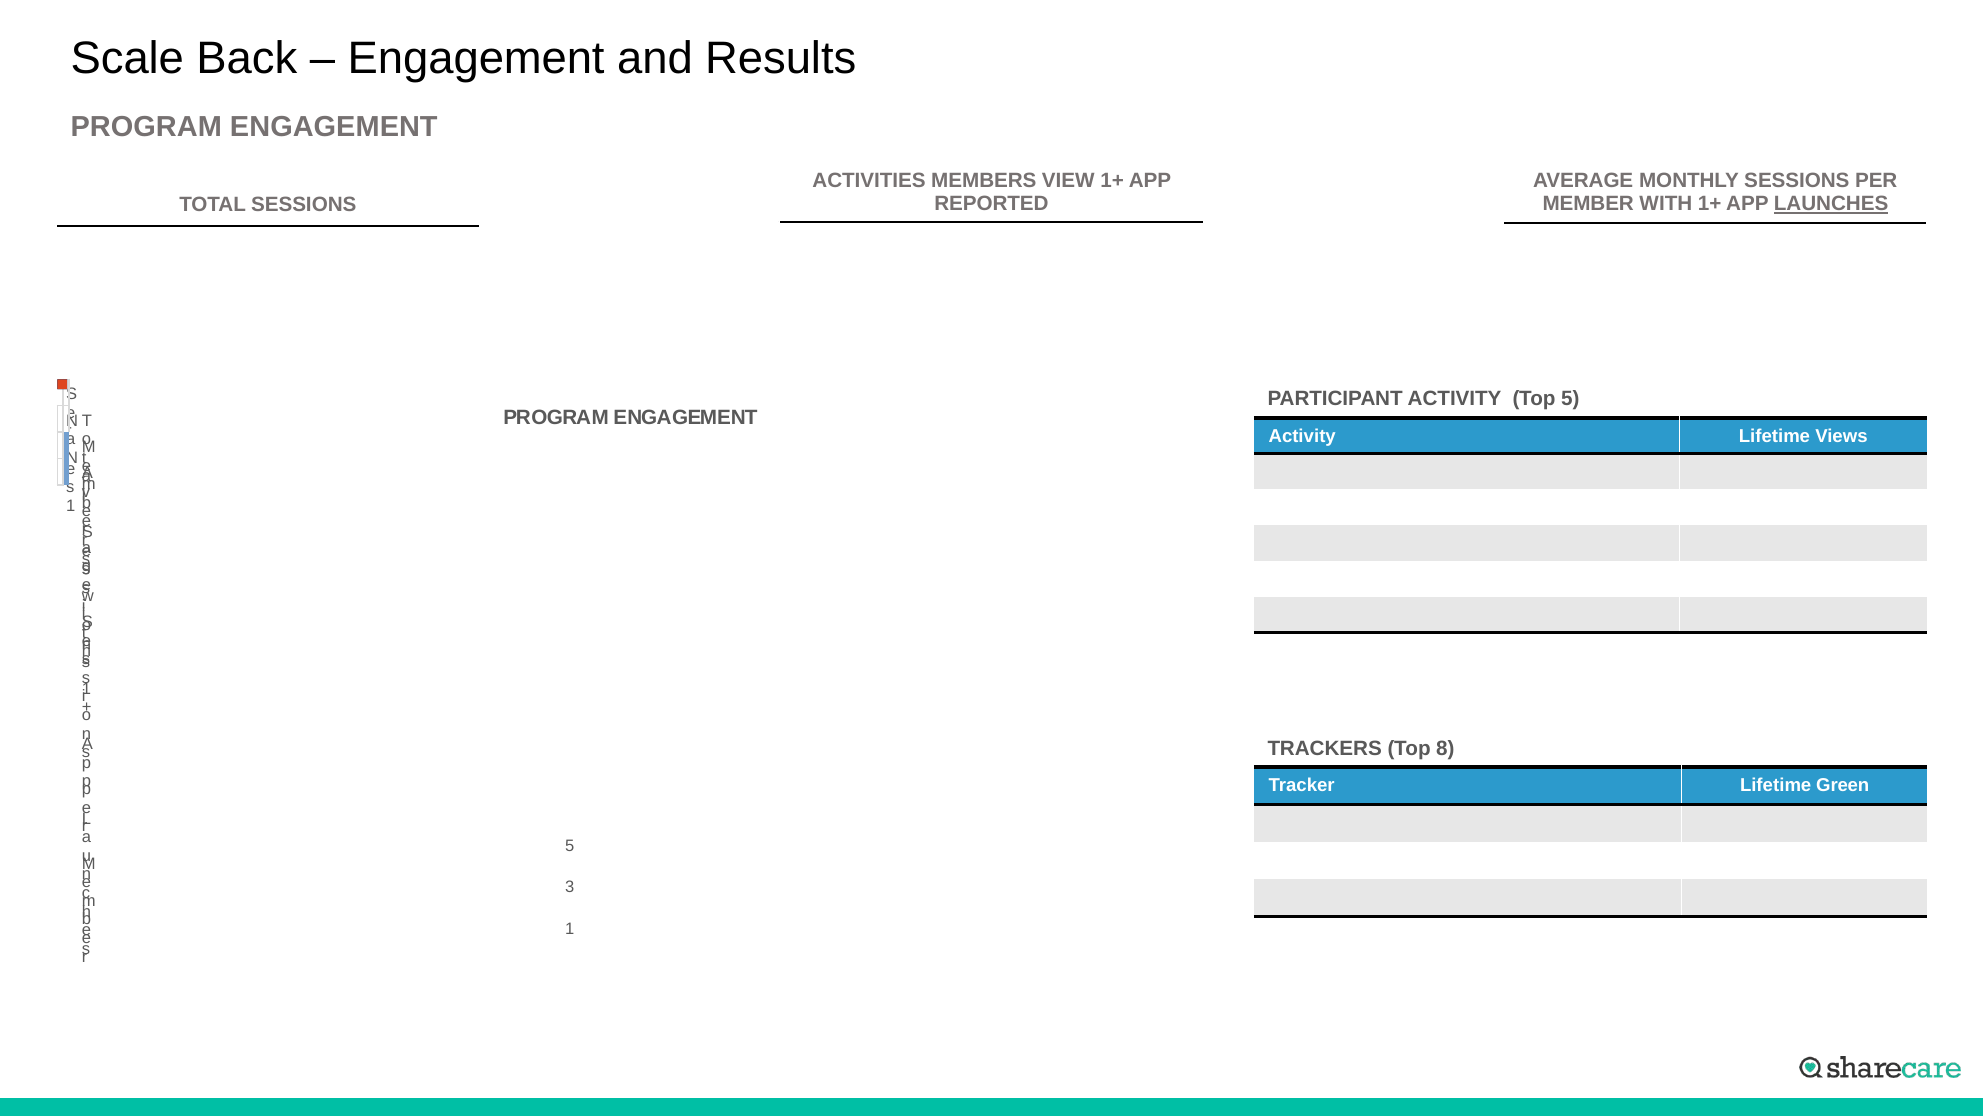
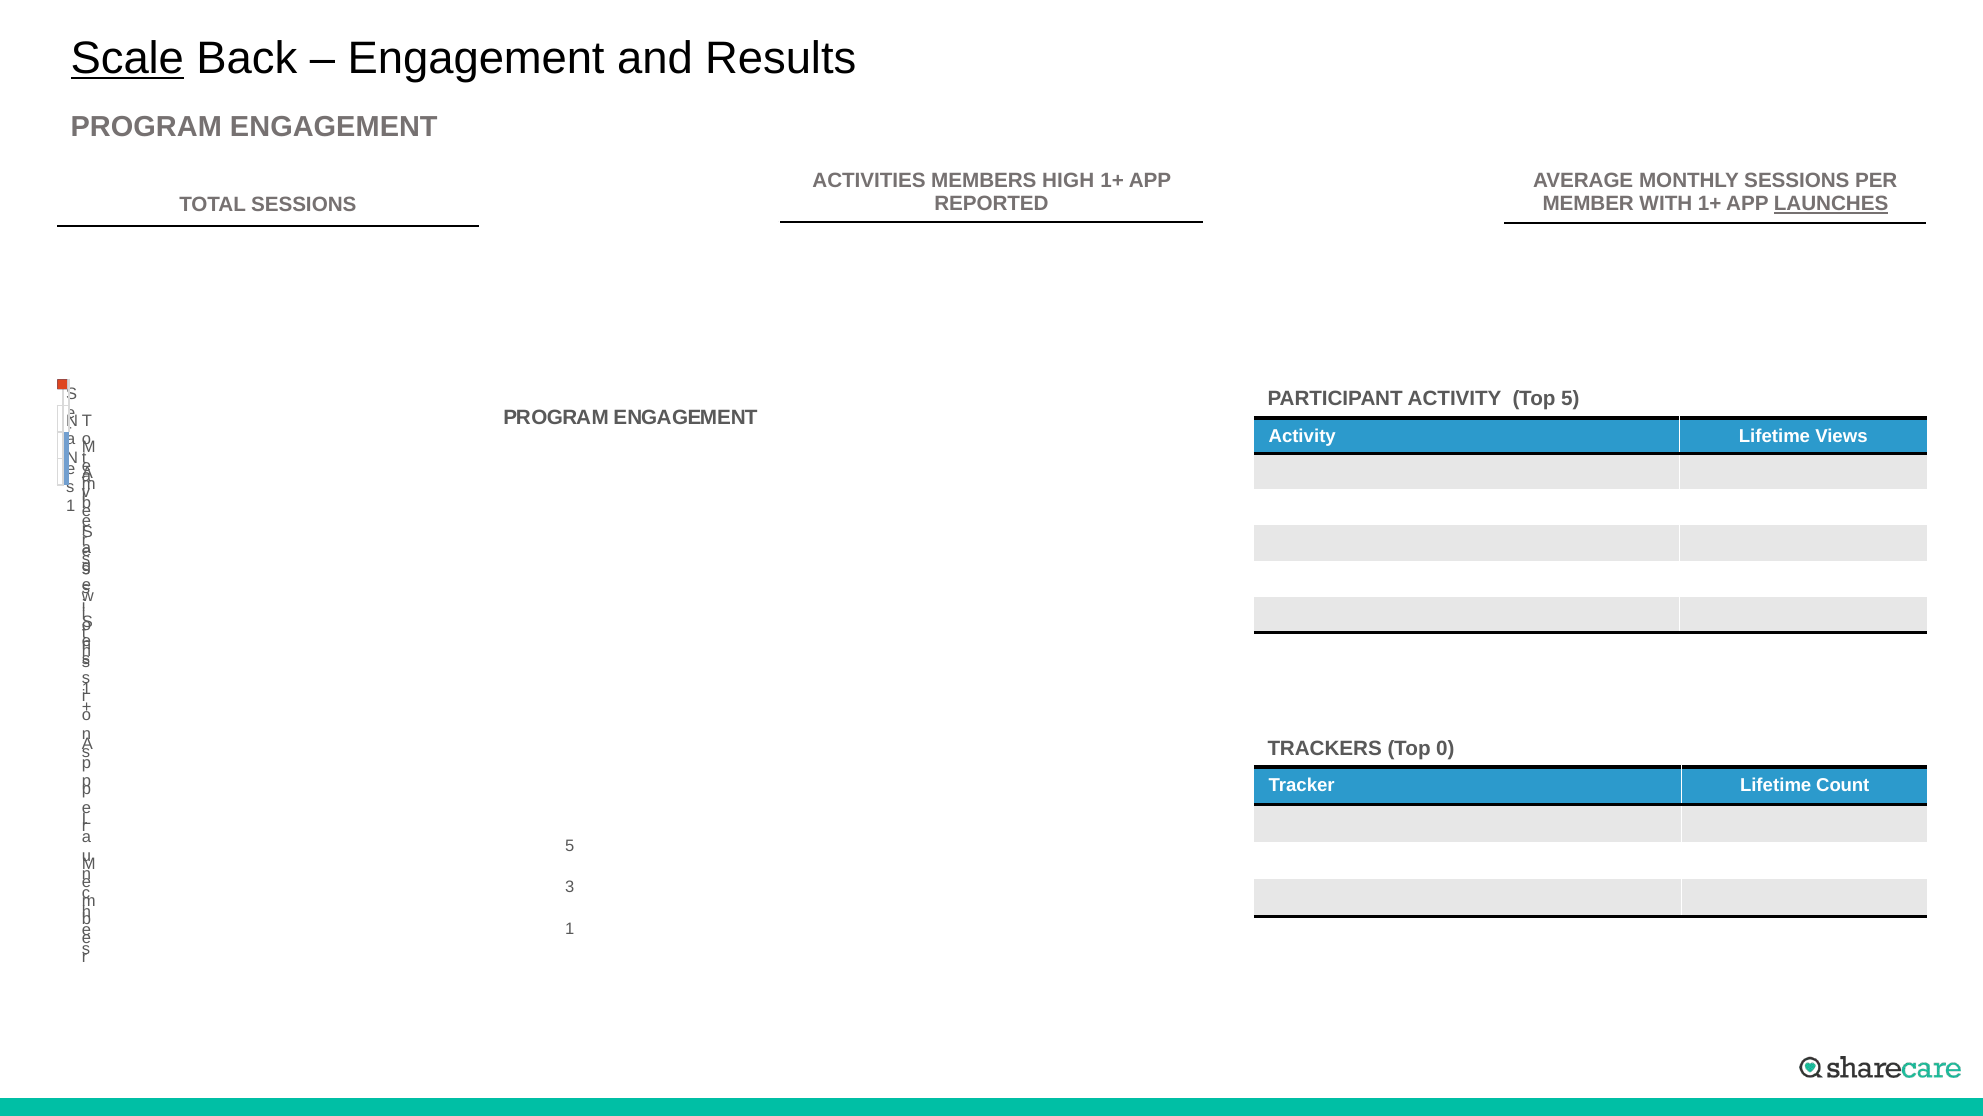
Scale underline: none -> present
VIEW: VIEW -> HIGH
8: 8 -> 0
Green: Green -> Count
